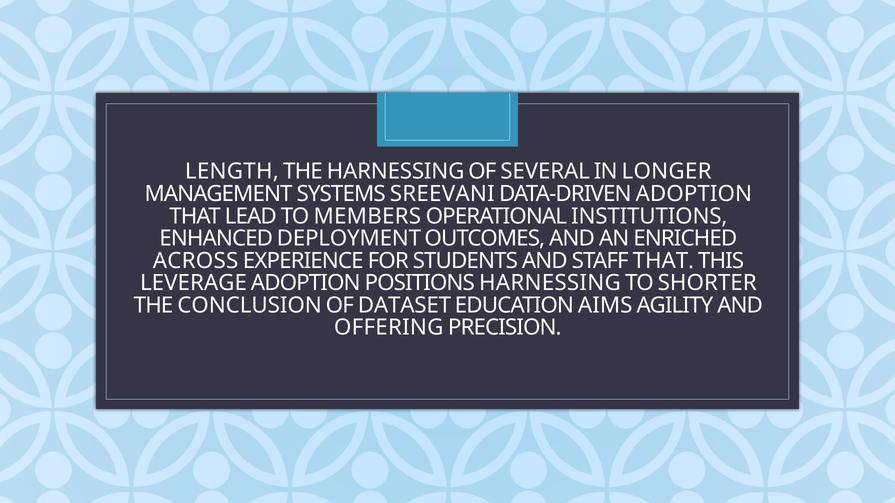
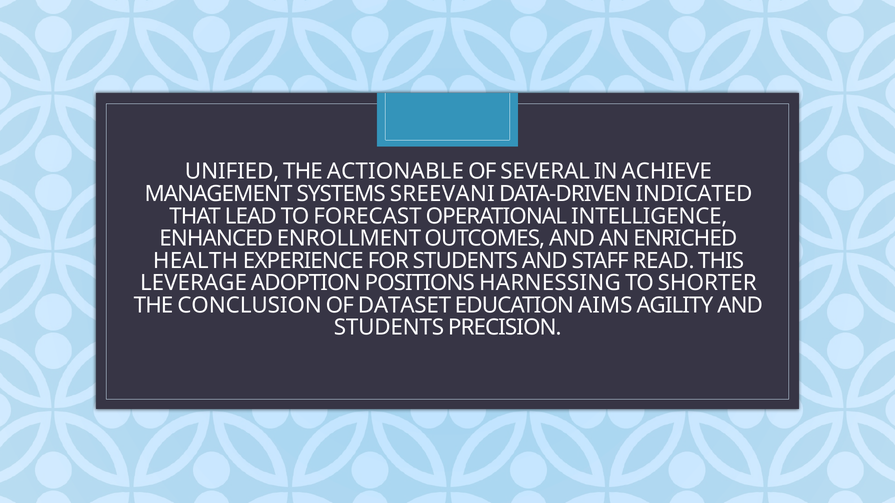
LENGTH: LENGTH -> UNIFIED
THE HARNESSING: HARNESSING -> ACTIONABLE
LONGER: LONGER -> ACHIEVE
DATA-DRIVEN ADOPTION: ADOPTION -> INDICATED
MEMBERS: MEMBERS -> FORECAST
INSTITUTIONS: INSTITUTIONS -> INTELLIGENCE
DEPLOYMENT: DEPLOYMENT -> ENROLLMENT
ACROSS: ACROSS -> HEALTH
STAFF THAT: THAT -> READ
OFFERING at (389, 328): OFFERING -> STUDENTS
